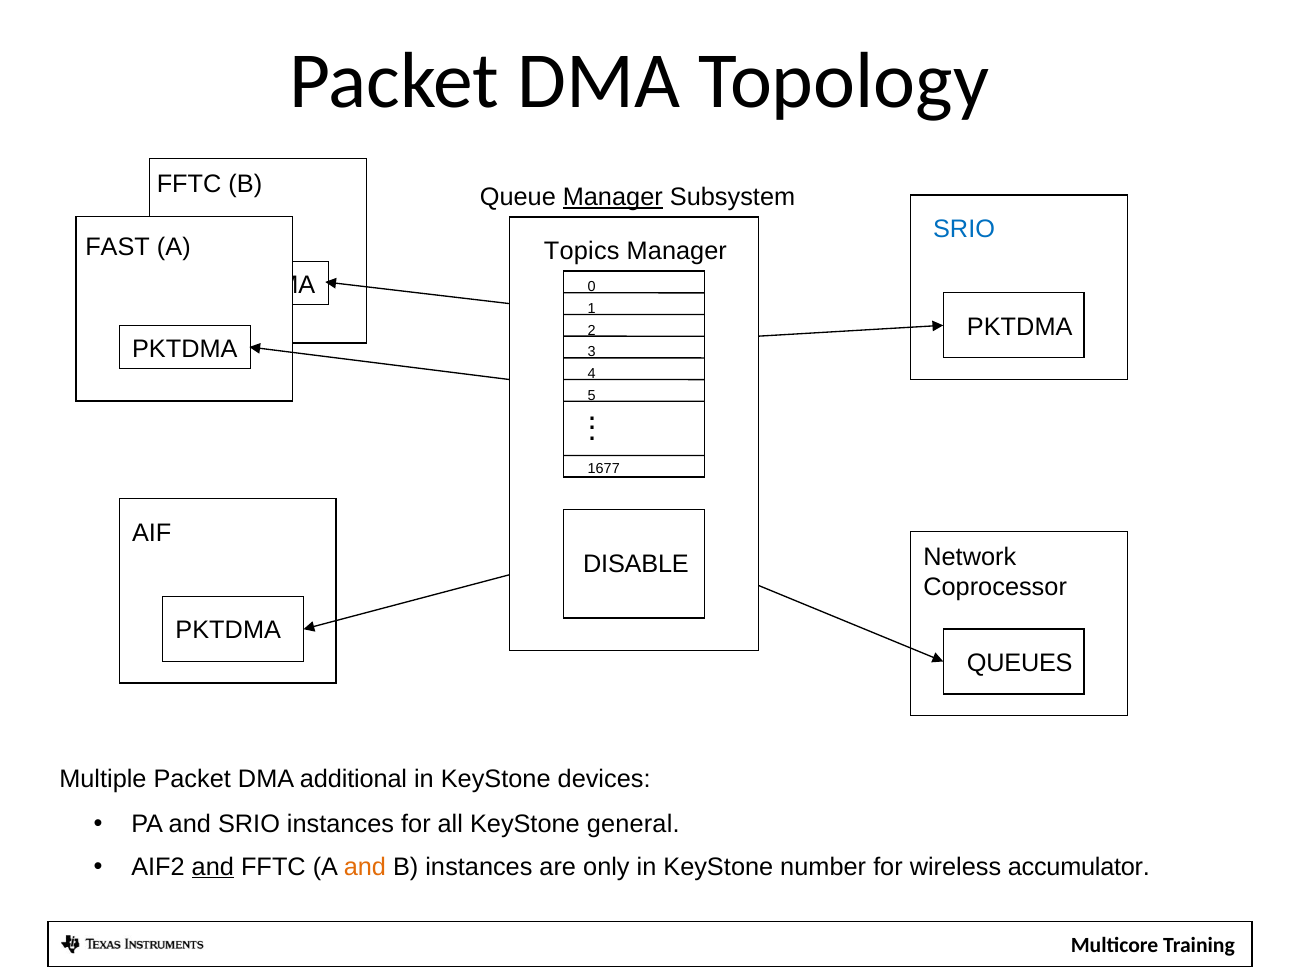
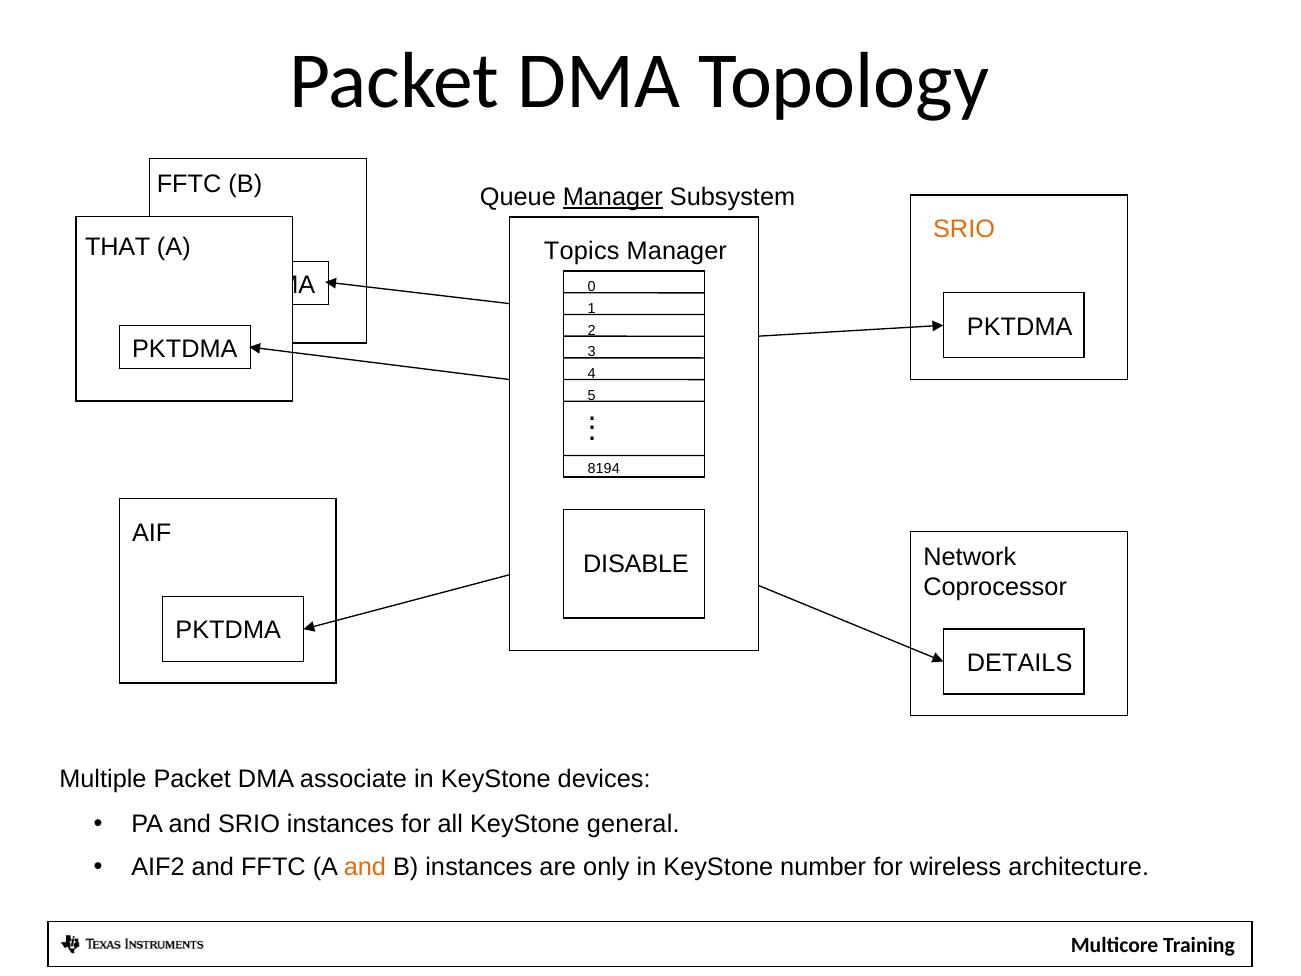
SRIO at (964, 229) colour: blue -> orange
FAST: FAST -> THAT
1677: 1677 -> 8194
QUEUES: QUEUES -> DETAILS
additional: additional -> associate
and at (213, 866) underline: present -> none
accumulator: accumulator -> architecture
